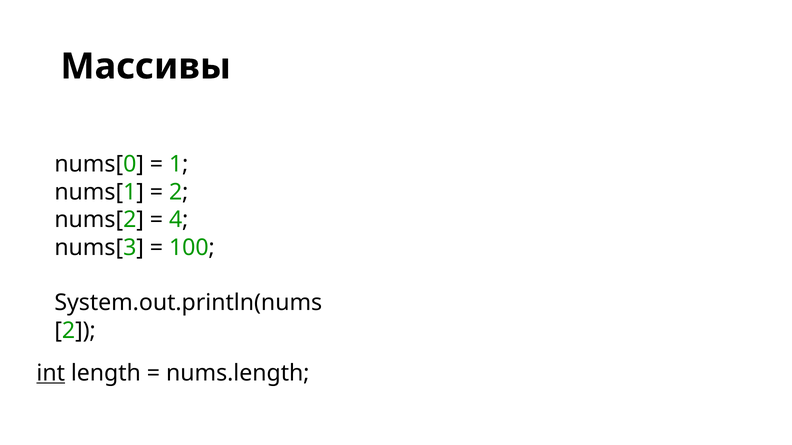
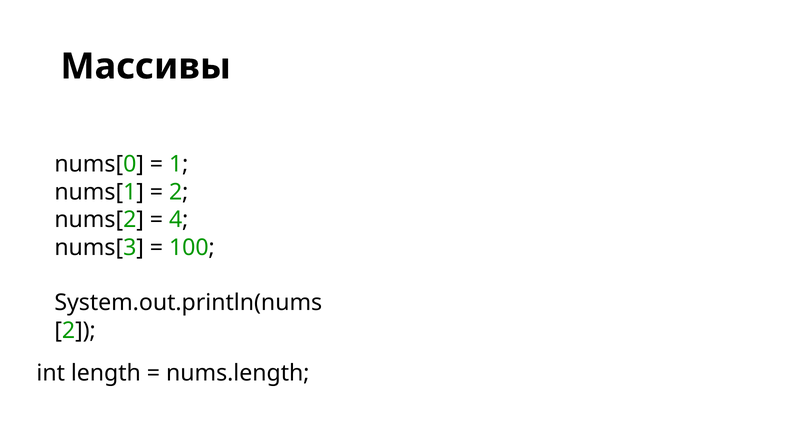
int underline: present -> none
